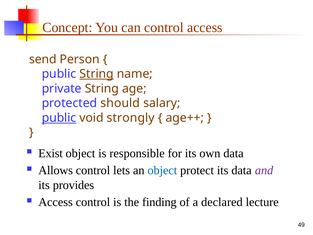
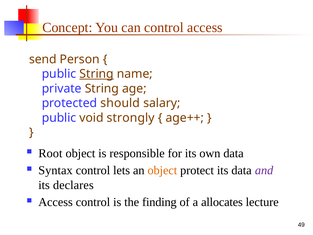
public at (59, 118) underline: present -> none
Exist: Exist -> Root
Allows: Allows -> Syntax
object at (162, 170) colour: blue -> orange
provides: provides -> declares
declared: declared -> allocates
